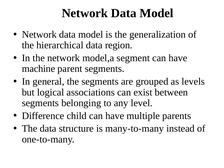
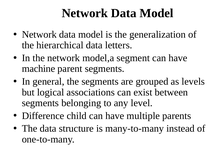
region: region -> letters
